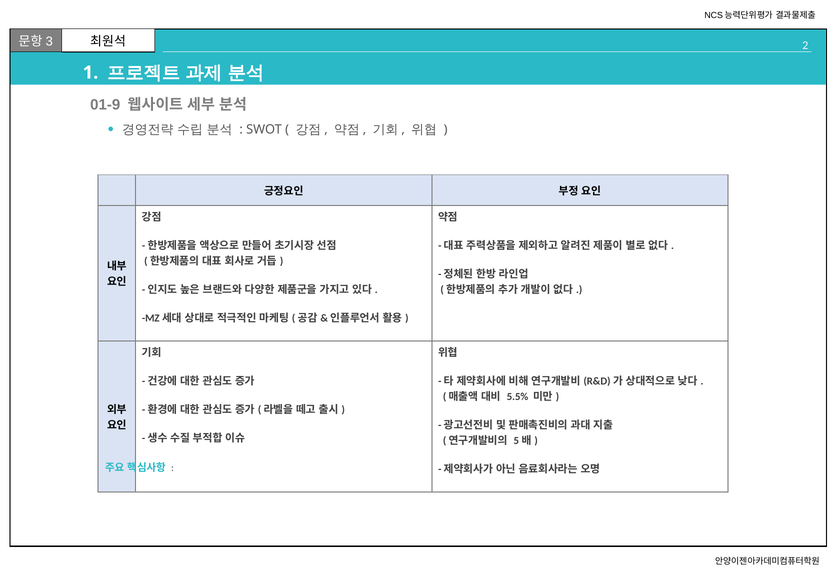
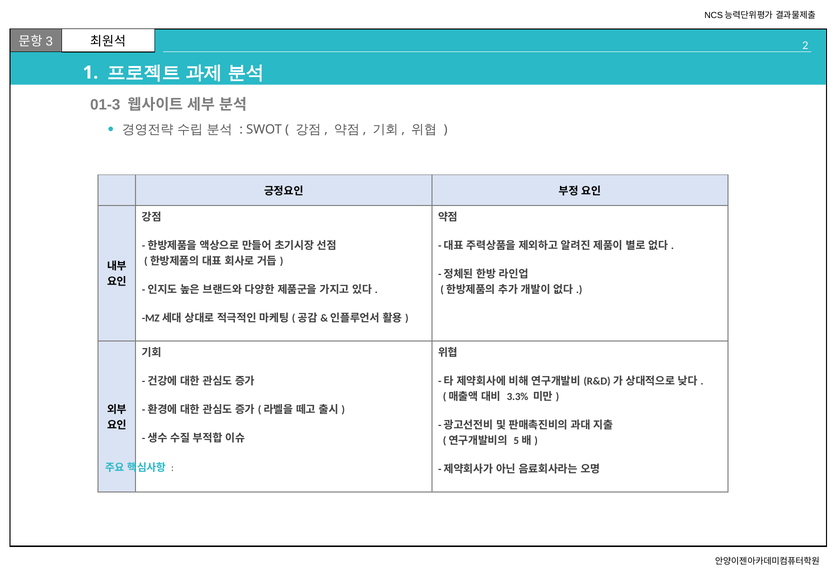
01-9: 01-9 -> 01-3
5.5%: 5.5% -> 3.3%
